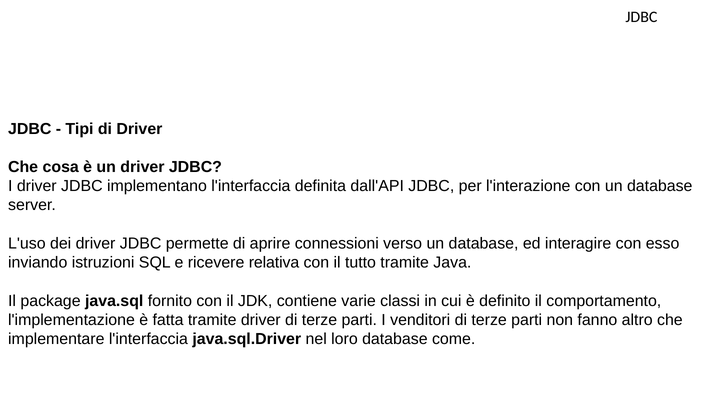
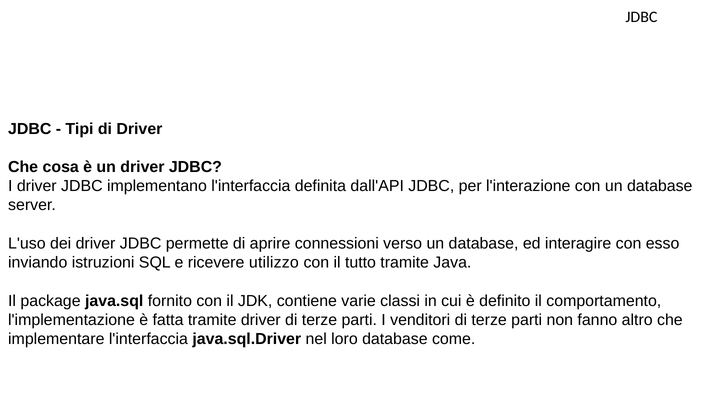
relativa: relativa -> utilizzo
